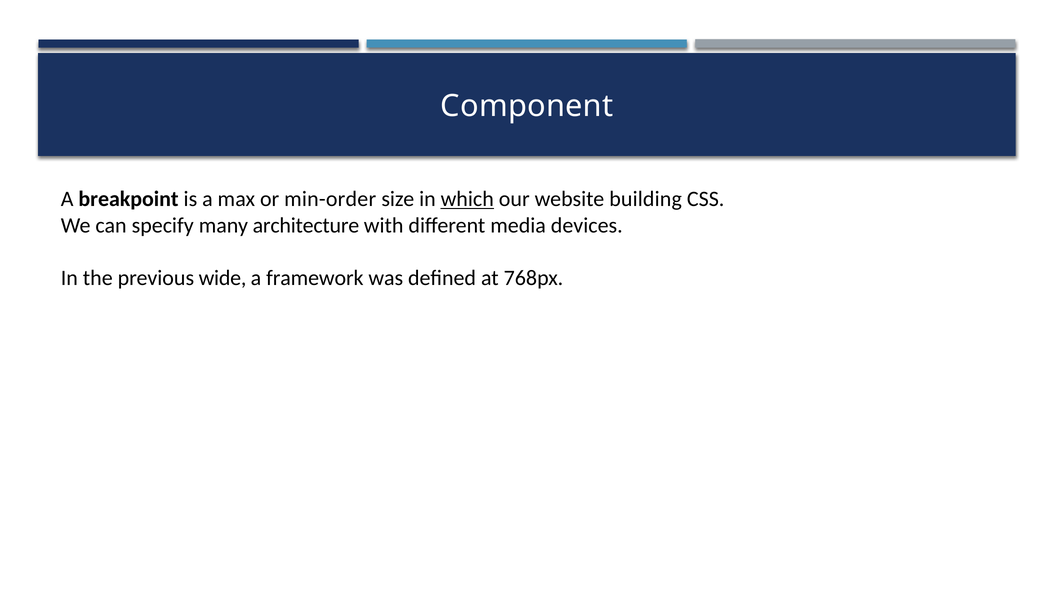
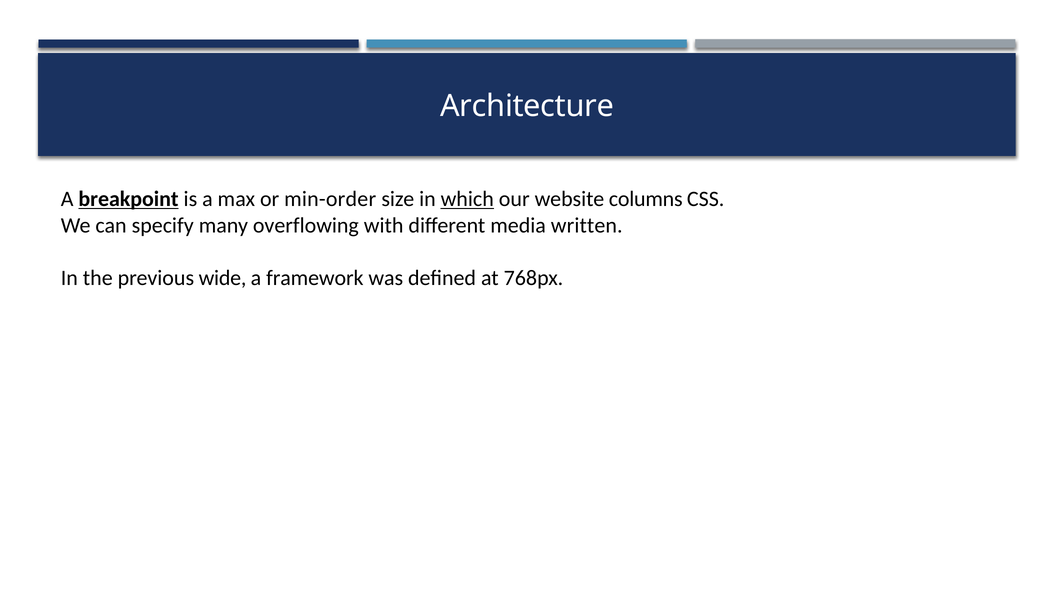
Component: Component -> Architecture
breakpoint underline: none -> present
building: building -> columns
architecture: architecture -> overflowing
devices: devices -> written
